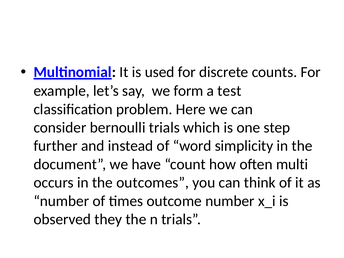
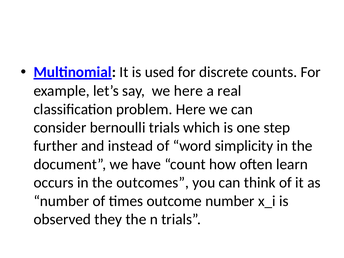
we form: form -> here
test: test -> real
multi: multi -> learn
